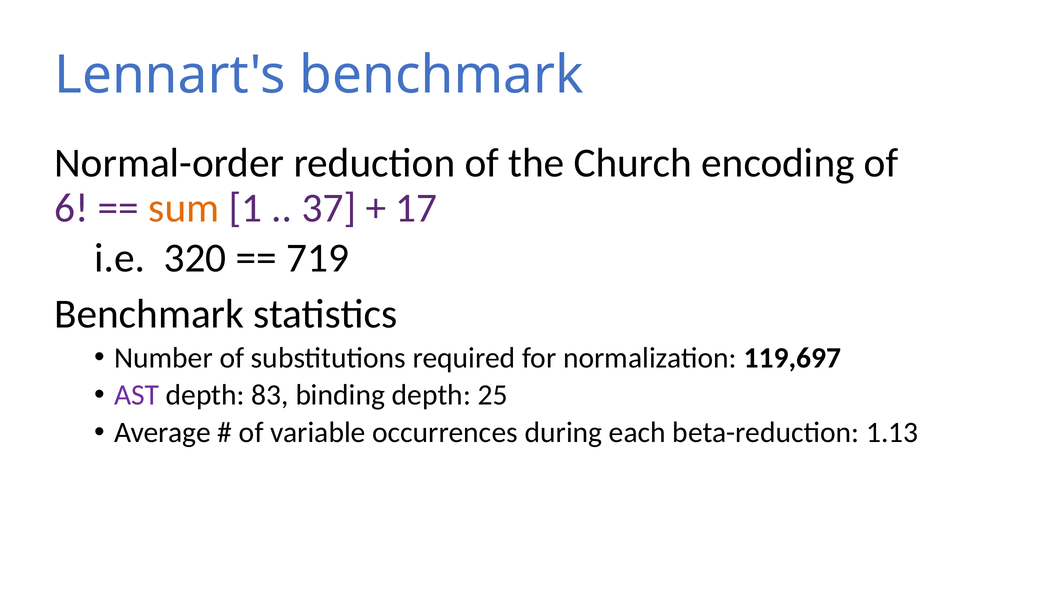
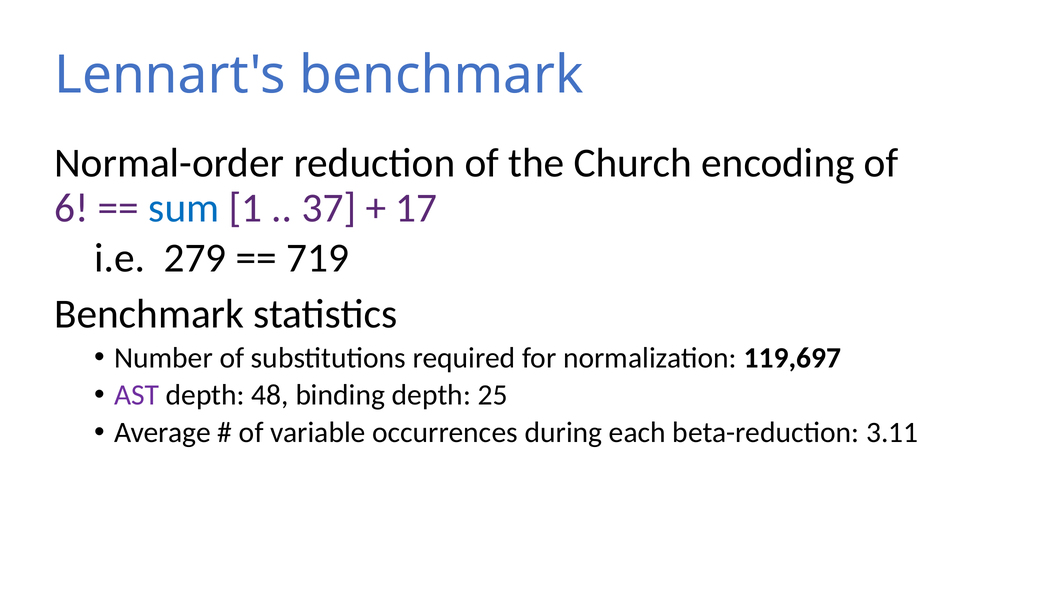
sum colour: orange -> blue
320: 320 -> 279
83: 83 -> 48
1.13: 1.13 -> 3.11
